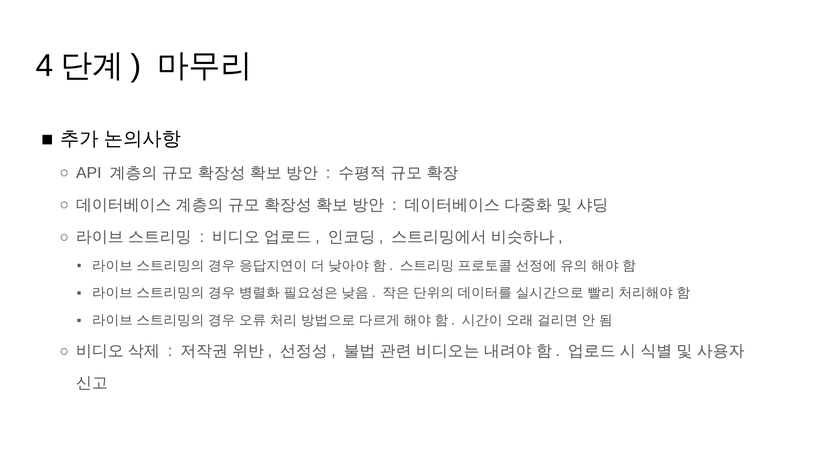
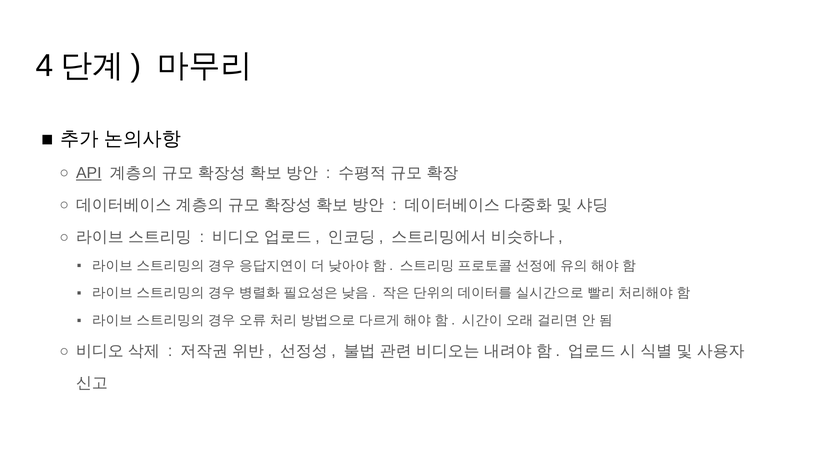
API underline: none -> present
